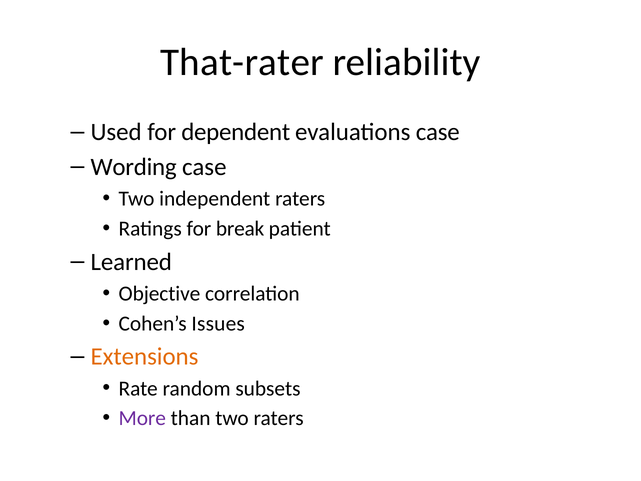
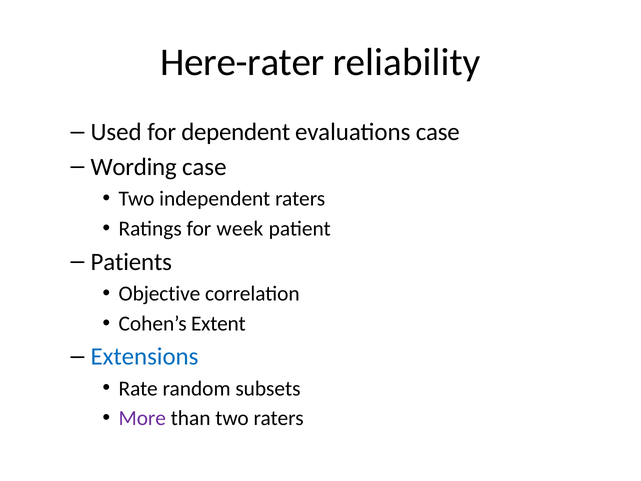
That-rater: That-rater -> Here-rater
break: break -> week
Learned: Learned -> Patients
Issues: Issues -> Extent
Extensions colour: orange -> blue
